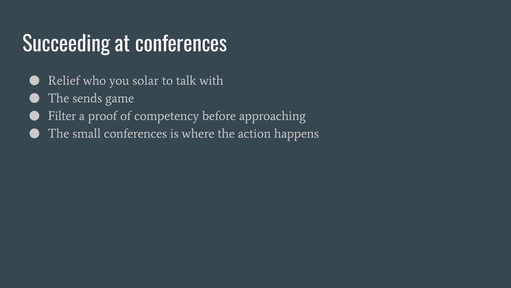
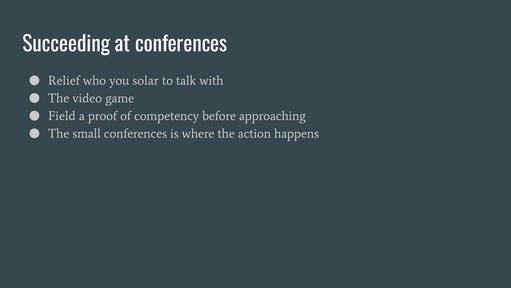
sends: sends -> video
Filter: Filter -> Field
